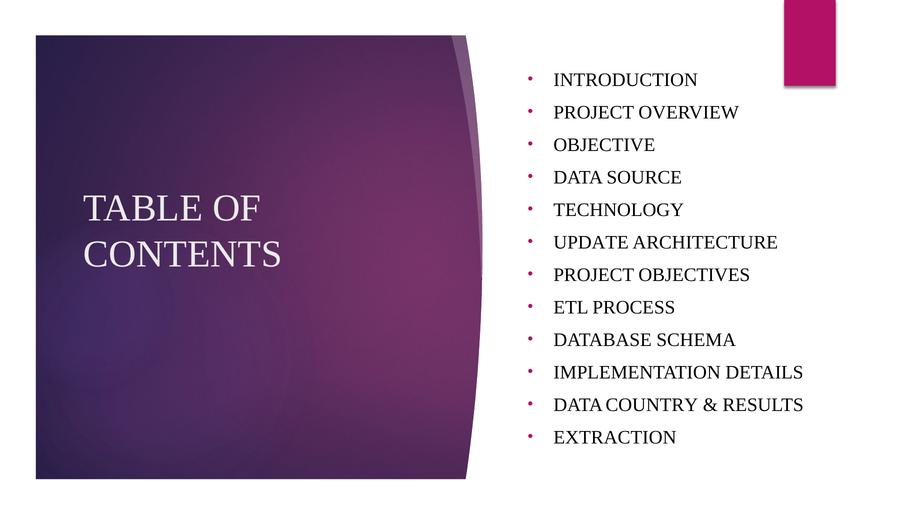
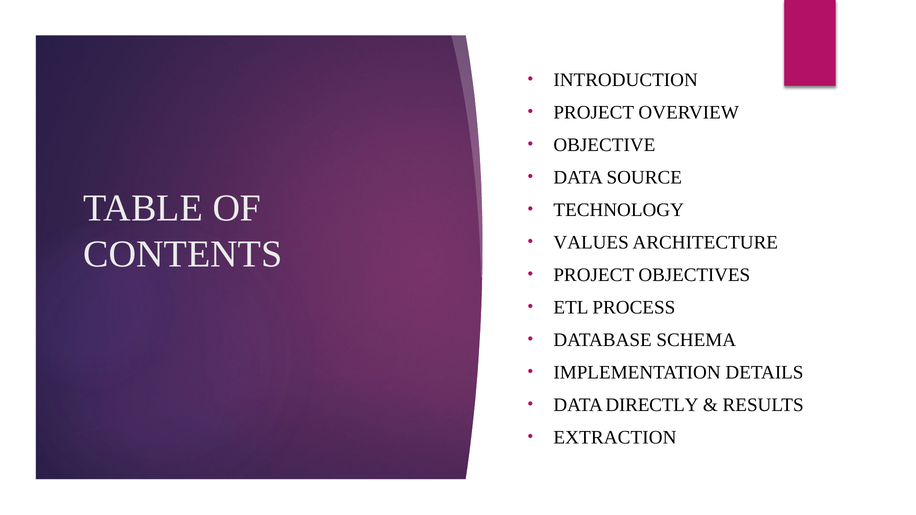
UPDATE: UPDATE -> VALUES
COUNTRY: COUNTRY -> DIRECTLY
